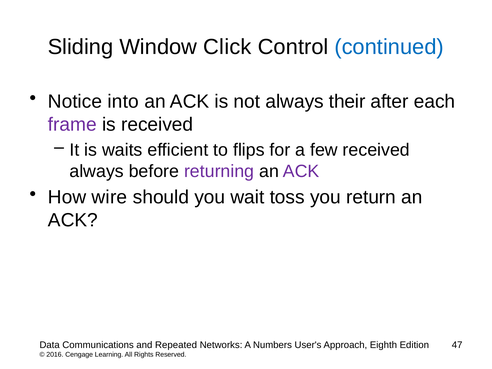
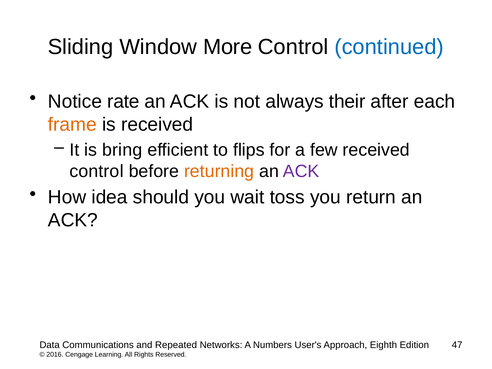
Click: Click -> More
into: into -> rate
frame colour: purple -> orange
waits: waits -> bring
always at (97, 171): always -> control
returning colour: purple -> orange
wire: wire -> idea
